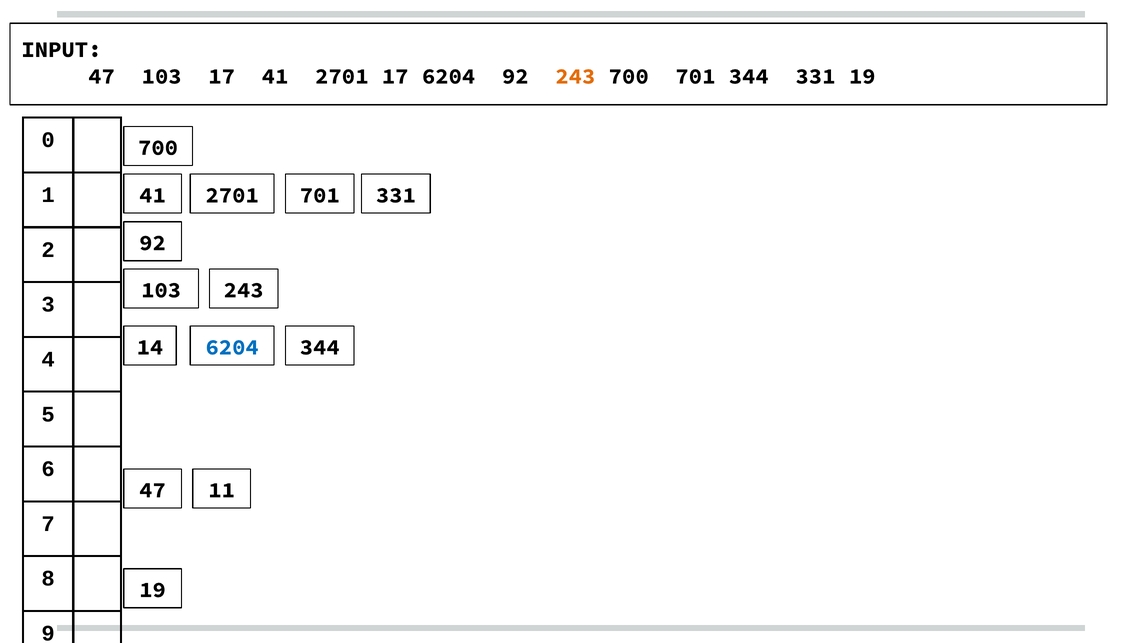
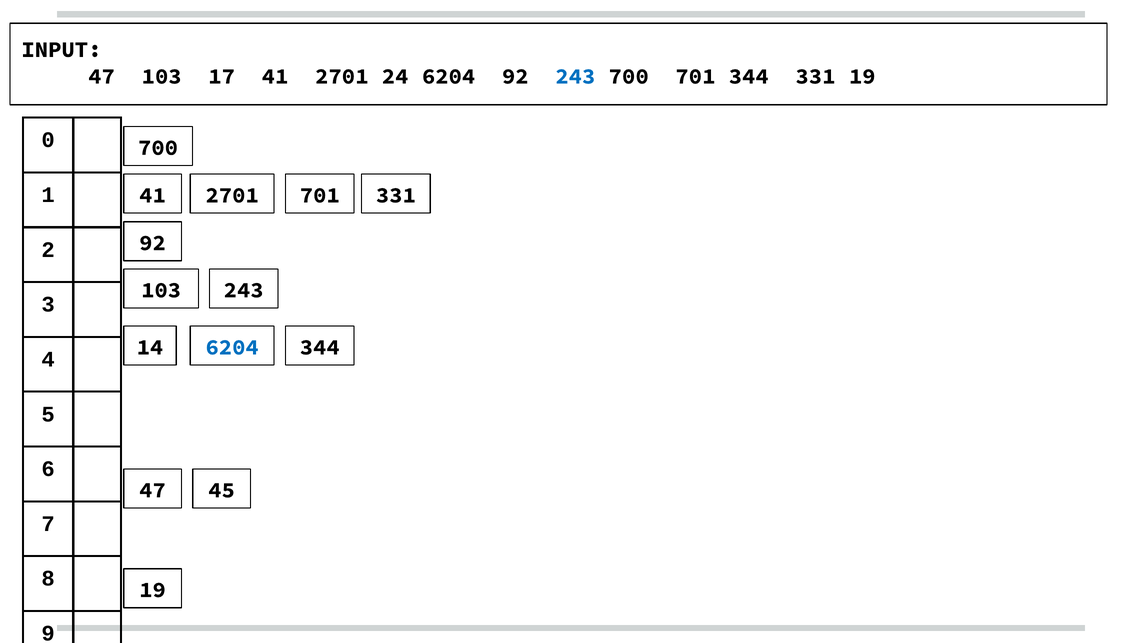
2701 17: 17 -> 24
243 at (575, 76) colour: orange -> blue
11: 11 -> 45
